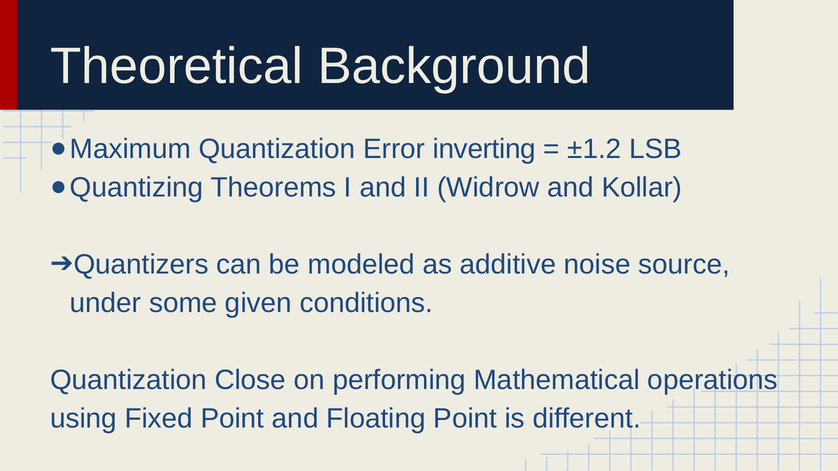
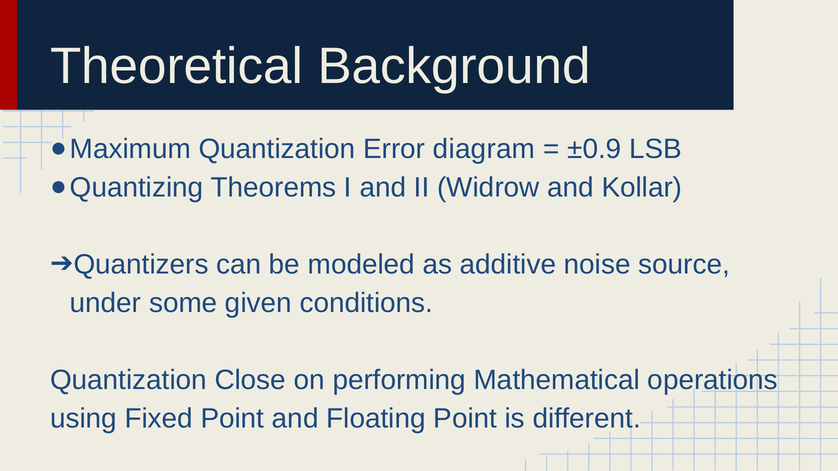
inverting: inverting -> diagram
±1.2: ±1.2 -> ±0.9
